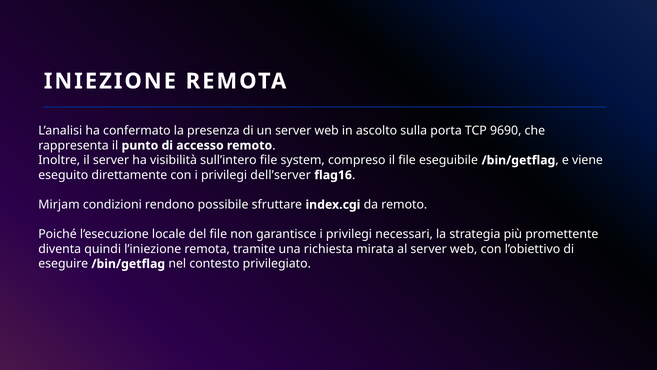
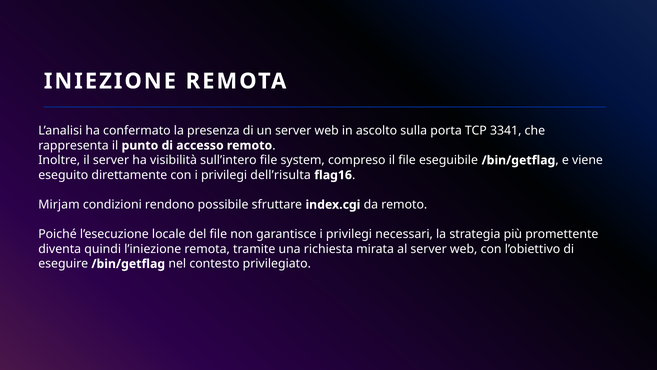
9690: 9690 -> 3341
dell’server: dell’server -> dell’risulta
